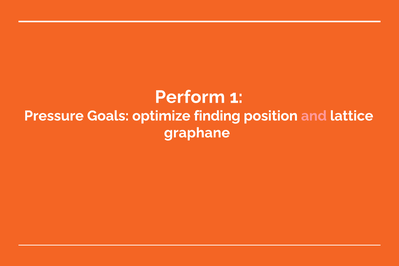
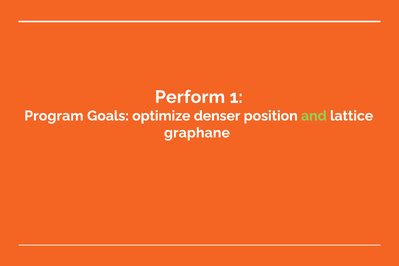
Pressure: Pressure -> Program
finding: finding -> denser
and colour: pink -> light green
